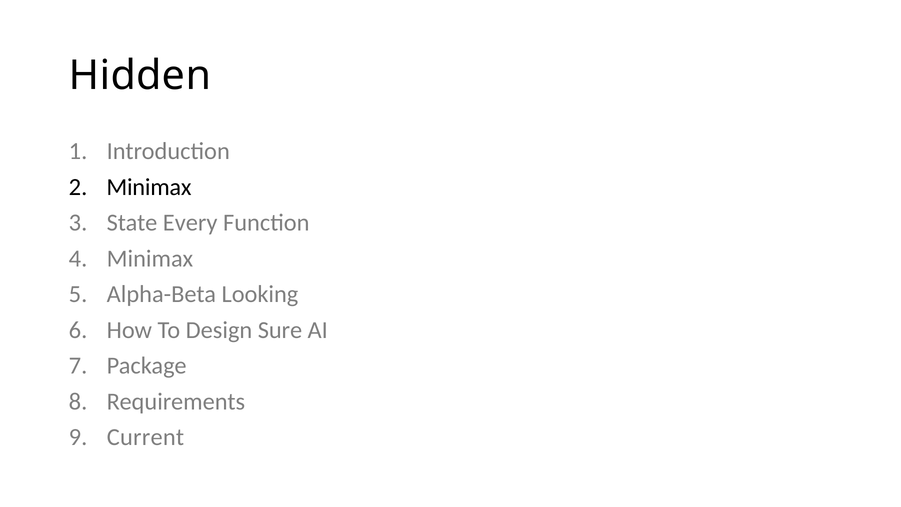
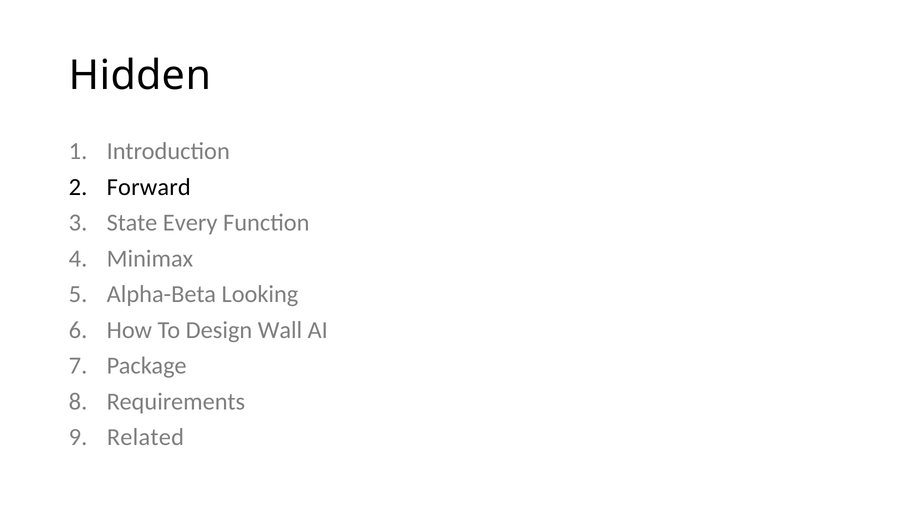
Minimax at (149, 187): Minimax -> Forward
Sure: Sure -> Wall
Current: Current -> Related
